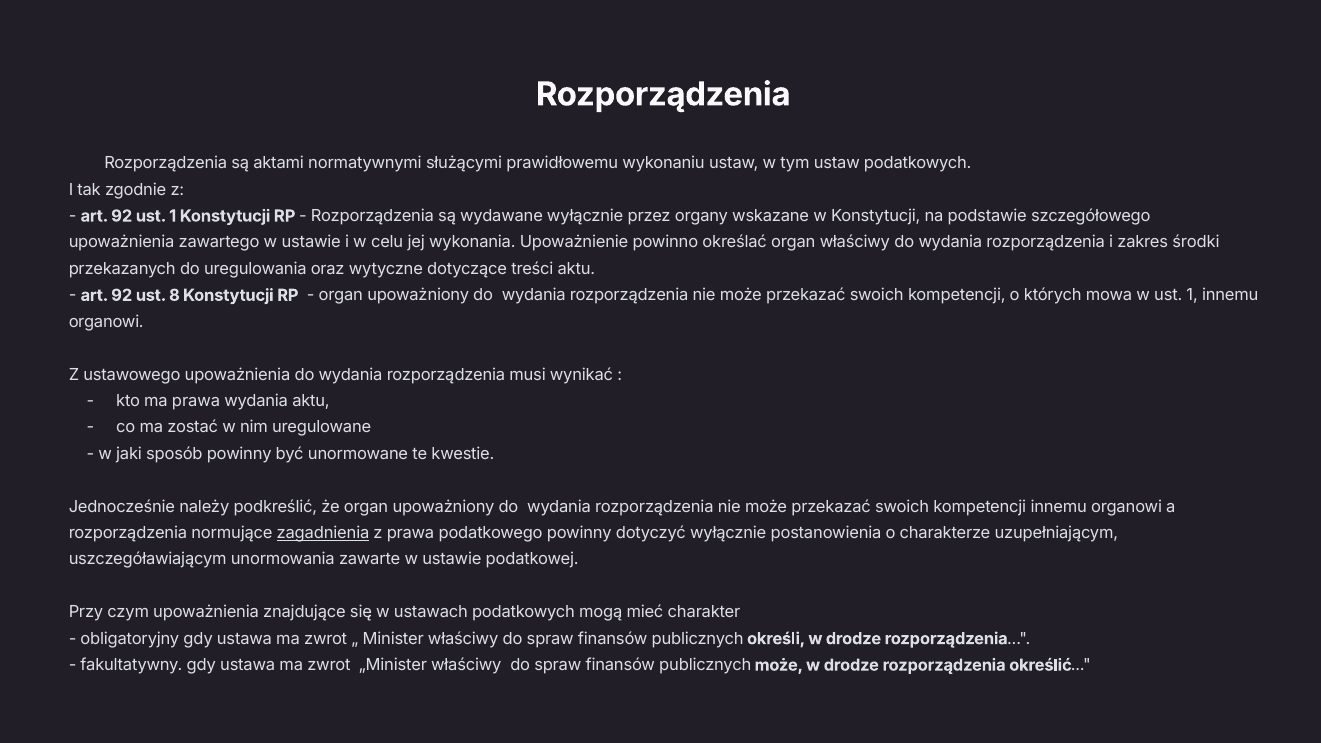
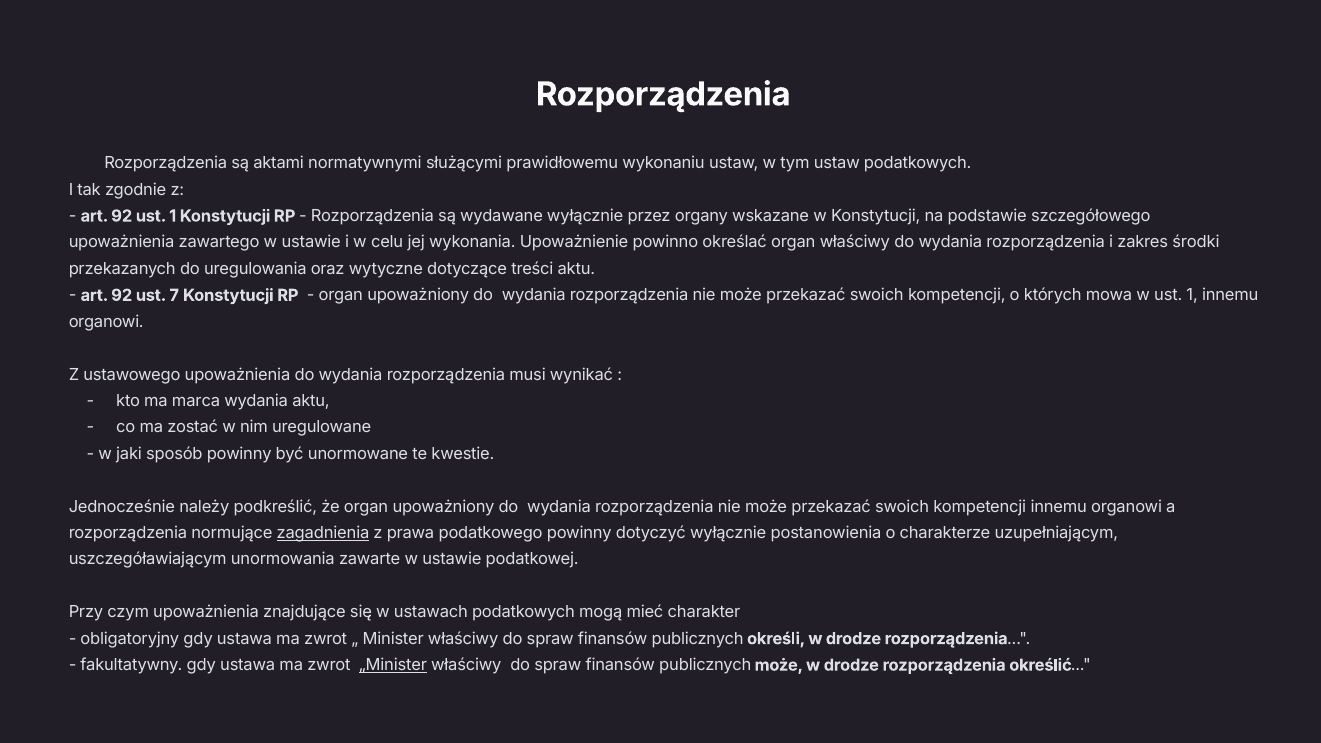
8: 8 -> 7
ma prawa: prawa -> marca
„Minister underline: none -> present
